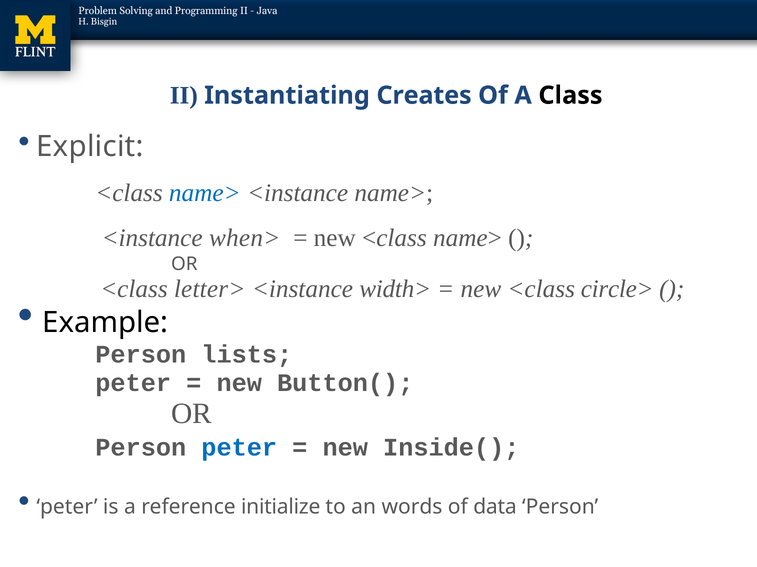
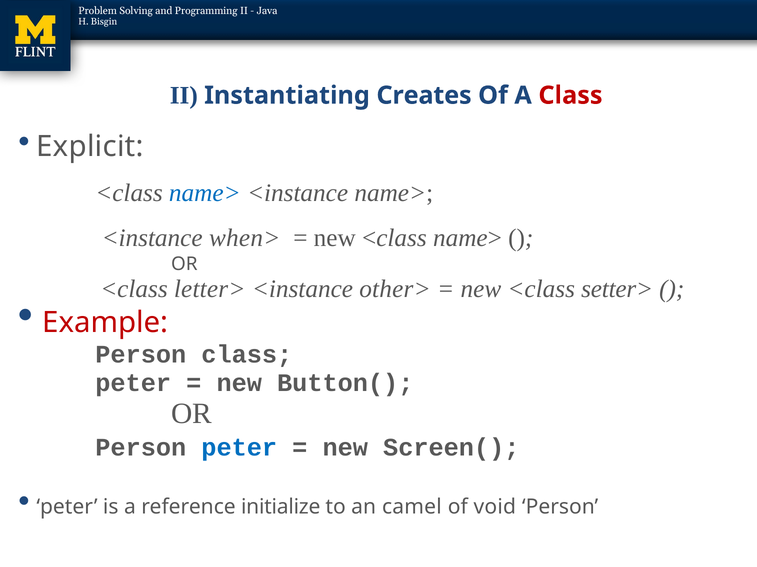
Class at (570, 96) colour: black -> red
width>: width> -> other>
circle>: circle> -> setter>
Example colour: black -> red
Person lists: lists -> class
Inside(: Inside( -> Screen(
words: words -> camel
data: data -> void
